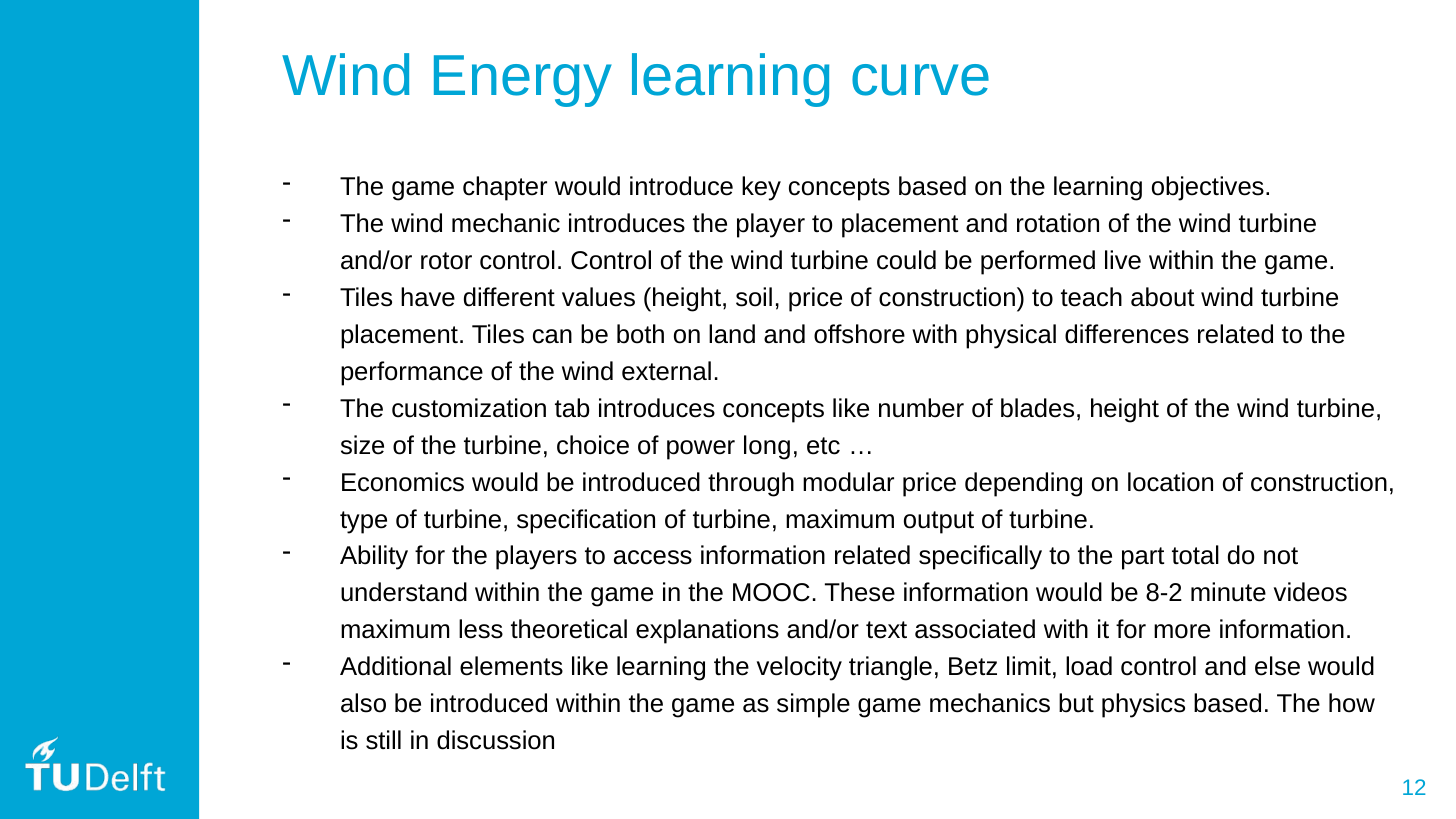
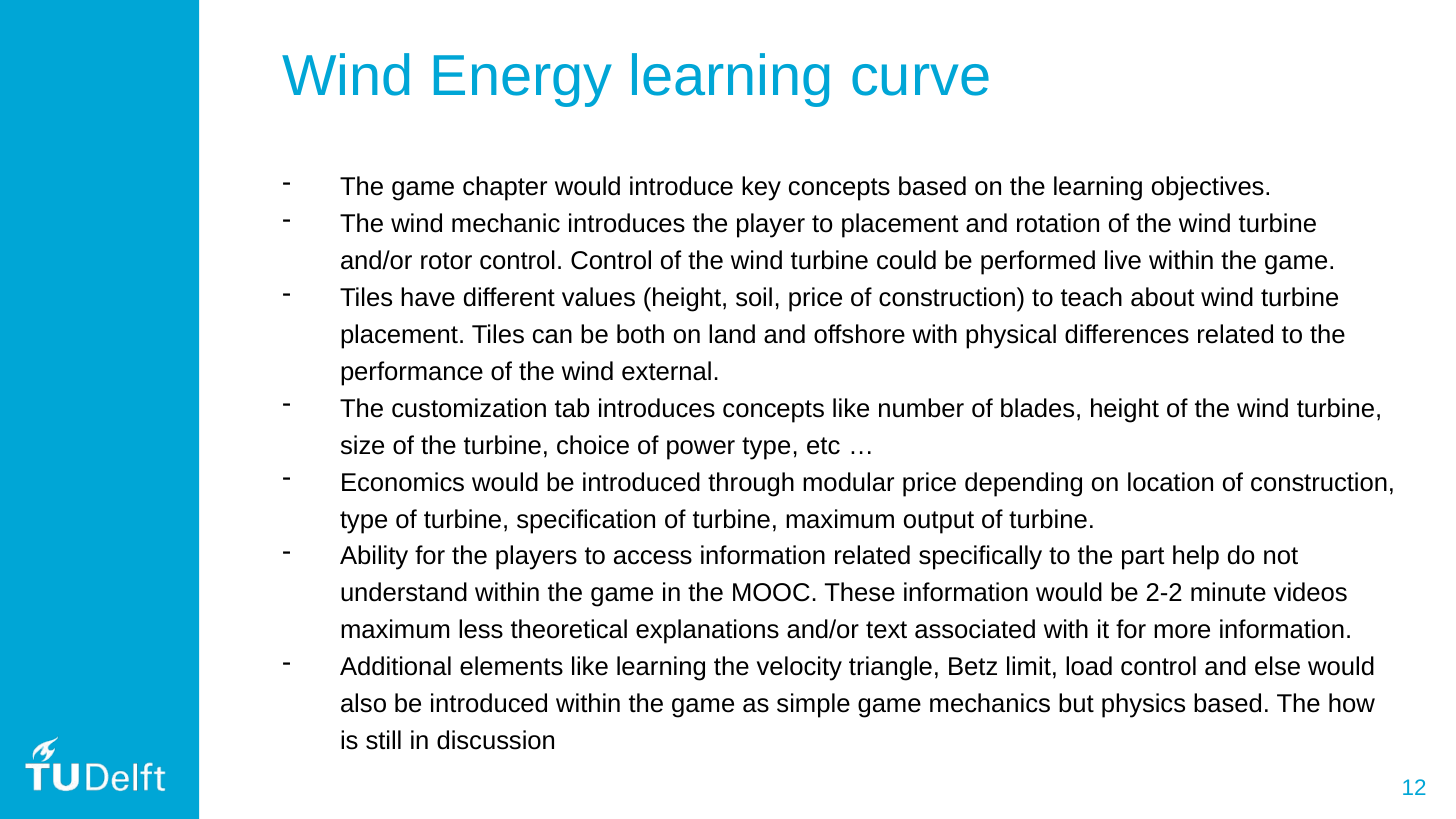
power long: long -> type
total: total -> help
8-2: 8-2 -> 2-2
